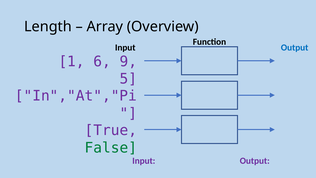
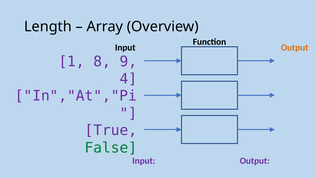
Output at (295, 47) colour: blue -> orange
6: 6 -> 8
5: 5 -> 4
